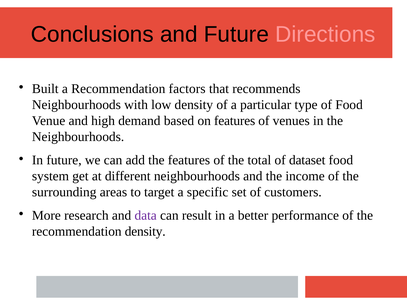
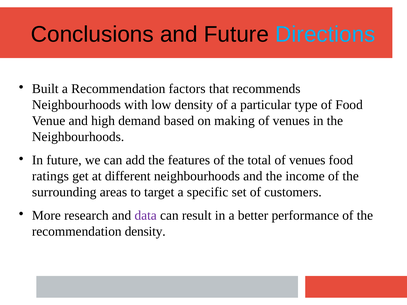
Directions colour: pink -> light blue
on features: features -> making
dataset at (307, 160): dataset -> venues
system: system -> ratings
